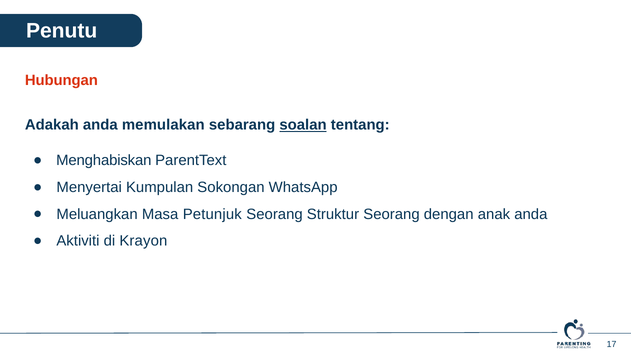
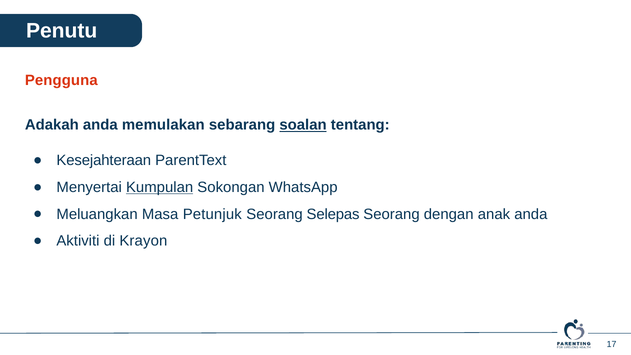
Hubungan: Hubungan -> Pengguna
Menghabiskan: Menghabiskan -> Kesejahteraan
Kumpulan underline: none -> present
Struktur: Struktur -> Selepas
